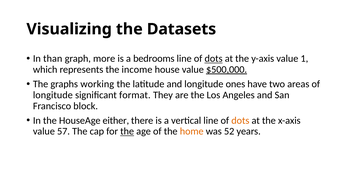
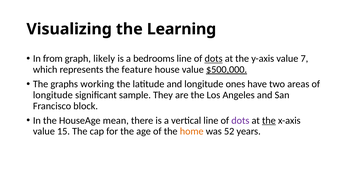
Datasets: Datasets -> Learning
than: than -> from
more: more -> likely
1: 1 -> 7
income: income -> feature
format: format -> sample
either: either -> mean
dots at (240, 121) colour: orange -> purple
the at (269, 121) underline: none -> present
57: 57 -> 15
the at (127, 131) underline: present -> none
